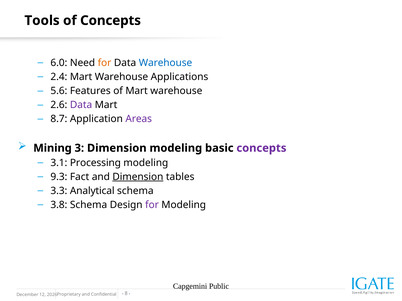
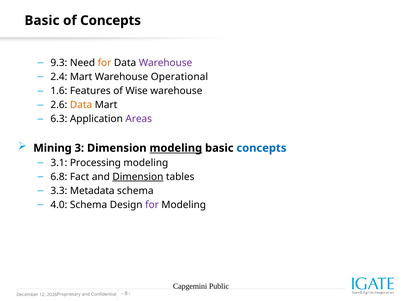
Tools at (42, 21): Tools -> Basic
6.0: 6.0 -> 9.3
Warehouse at (166, 63) colour: blue -> purple
Applications: Applications -> Operational
5.6: 5.6 -> 1.6
of Mart: Mart -> Wise
Data at (81, 105) colour: purple -> orange
8.7: 8.7 -> 6.3
modeling at (176, 148) underline: none -> present
concepts at (261, 148) colour: purple -> blue
9.3: 9.3 -> 6.8
Analytical: Analytical -> Metadata
3.8: 3.8 -> 4.0
